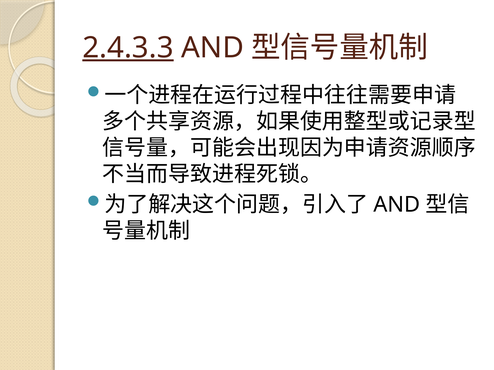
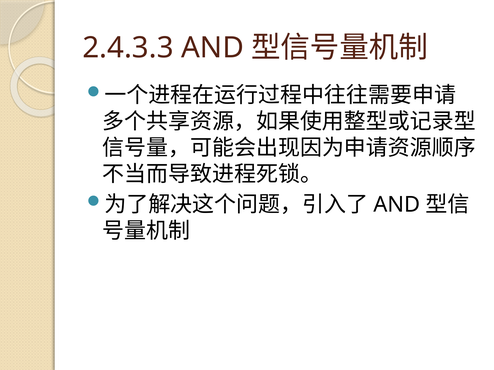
2.4.3.3 underline: present -> none
